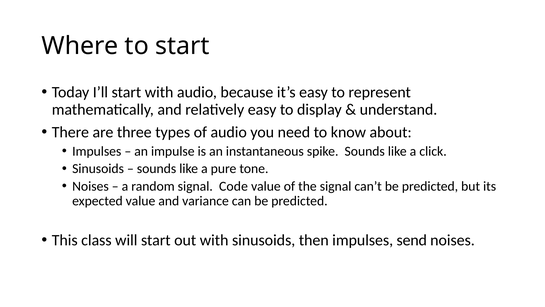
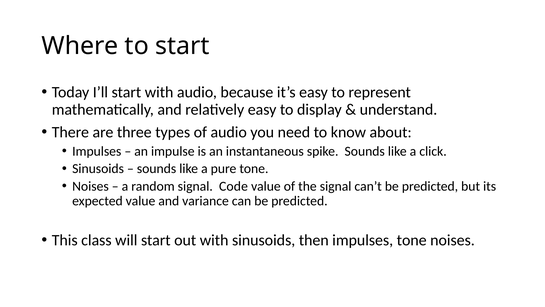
impulses send: send -> tone
